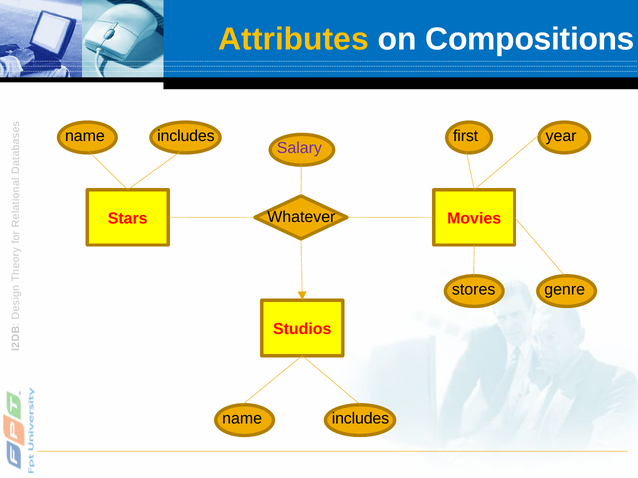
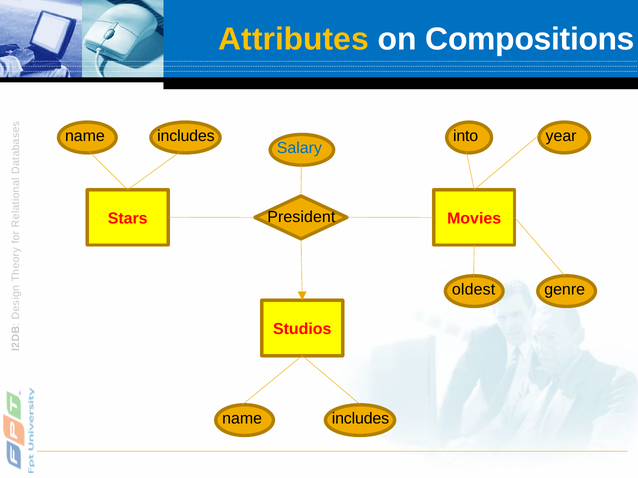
first: first -> into
Salary colour: purple -> blue
Whatever: Whatever -> President
stores: stores -> oldest
